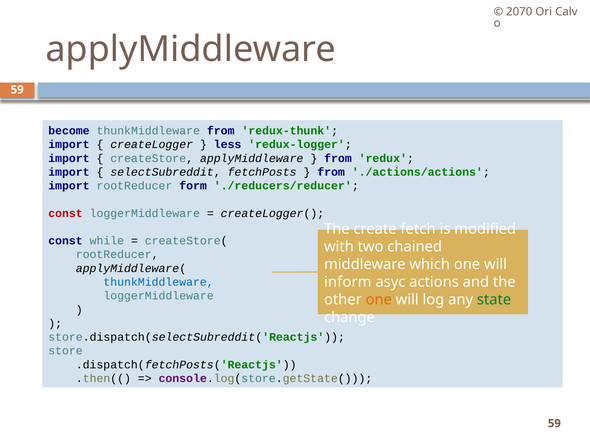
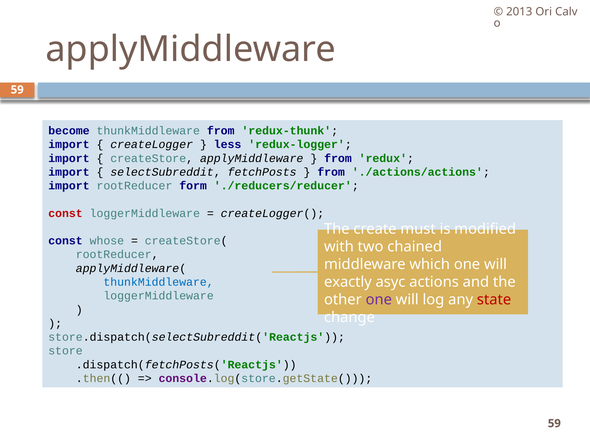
2070: 2070 -> 2013
fetch: fetch -> must
while: while -> whose
inform: inform -> exactly
one at (379, 300) colour: orange -> purple
state colour: green -> red
